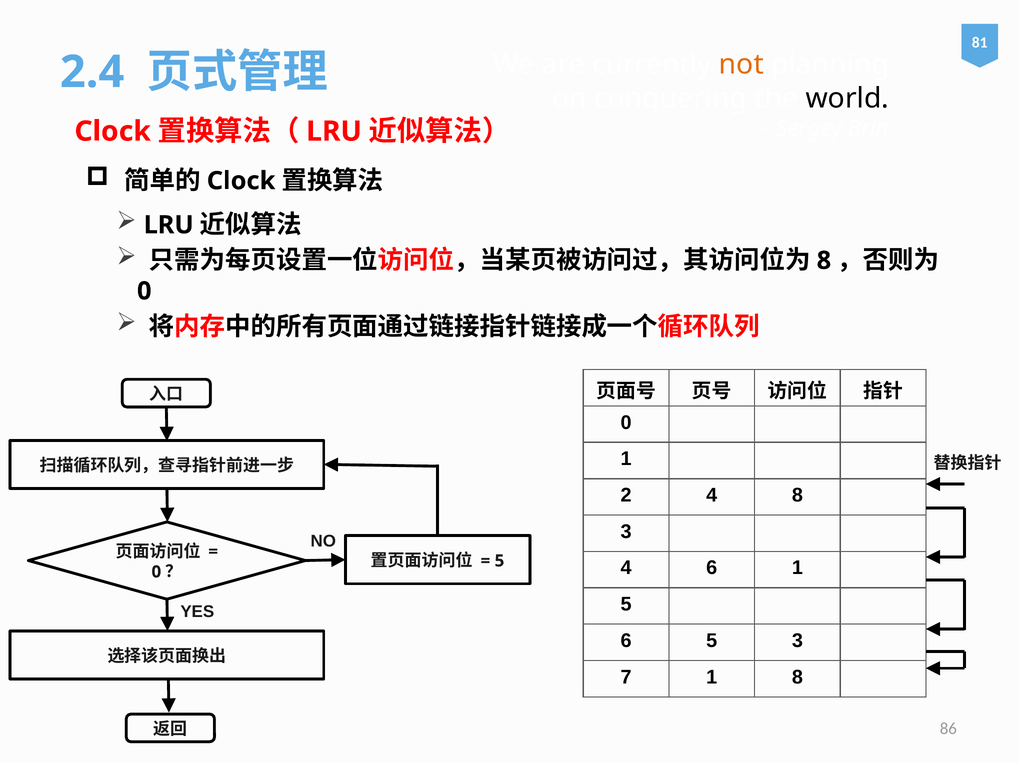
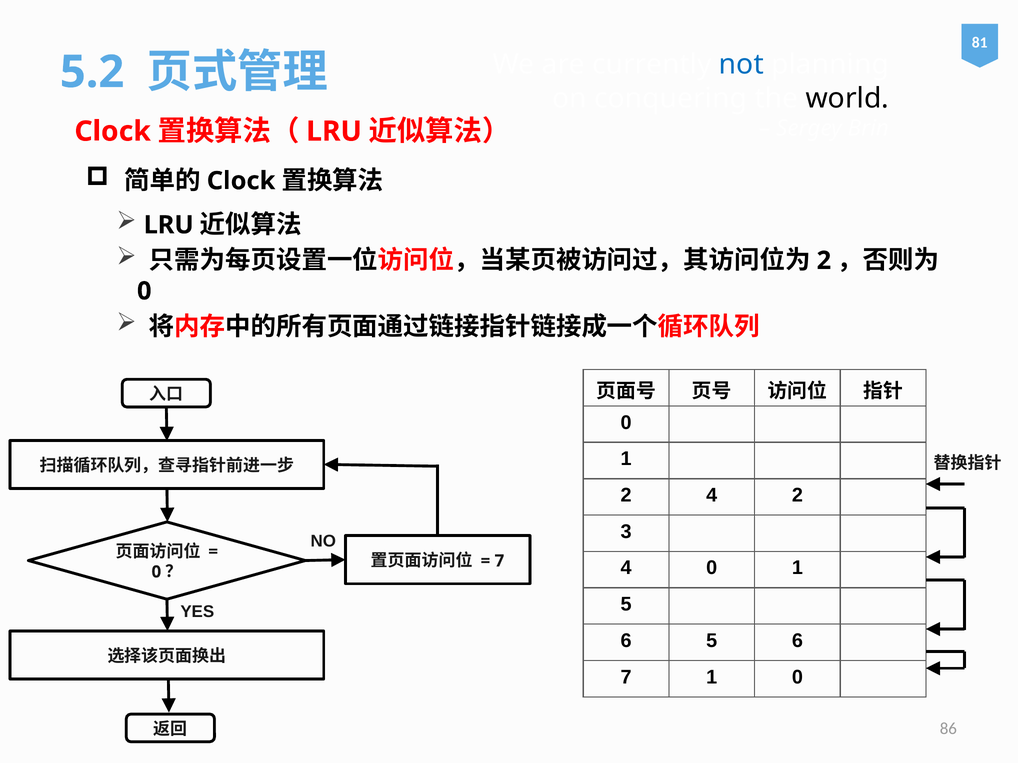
not colour: orange -> blue
2.4: 2.4 -> 5.2
8 at (824, 261): 8 -> 2
4 8: 8 -> 2
5 at (499, 561): 5 -> 7
4 6: 6 -> 0
6 5 3: 3 -> 6
1 8: 8 -> 0
